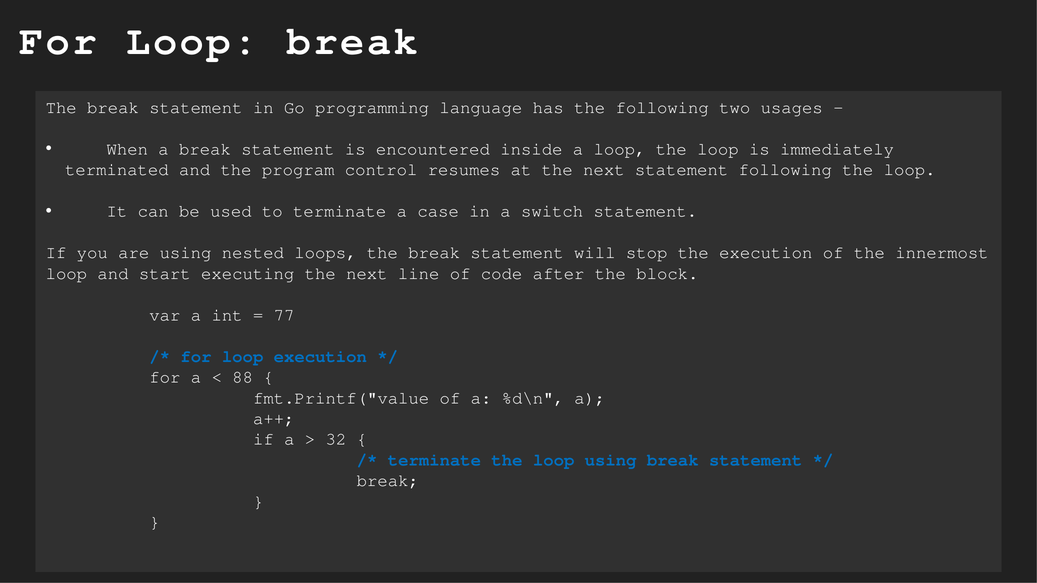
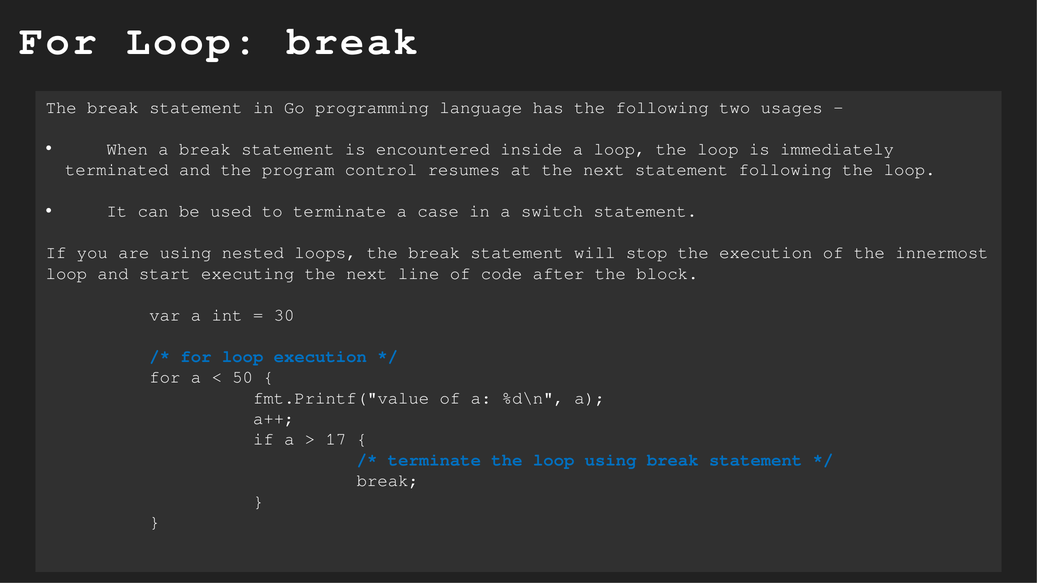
77: 77 -> 30
88: 88 -> 50
32: 32 -> 17
